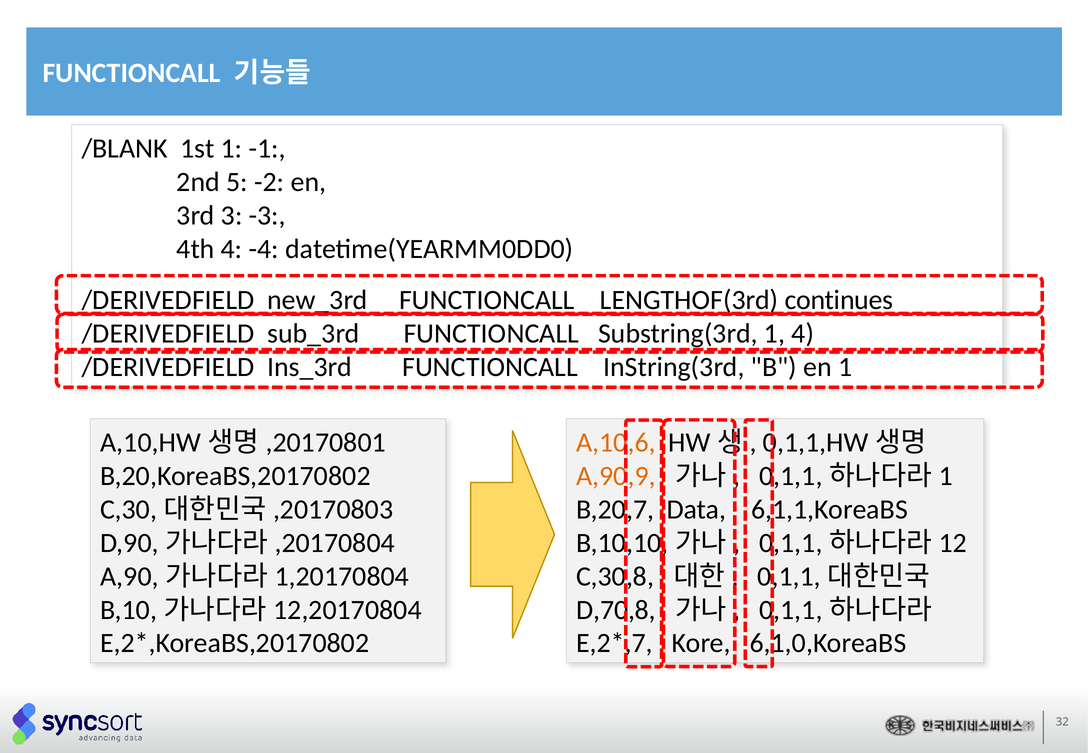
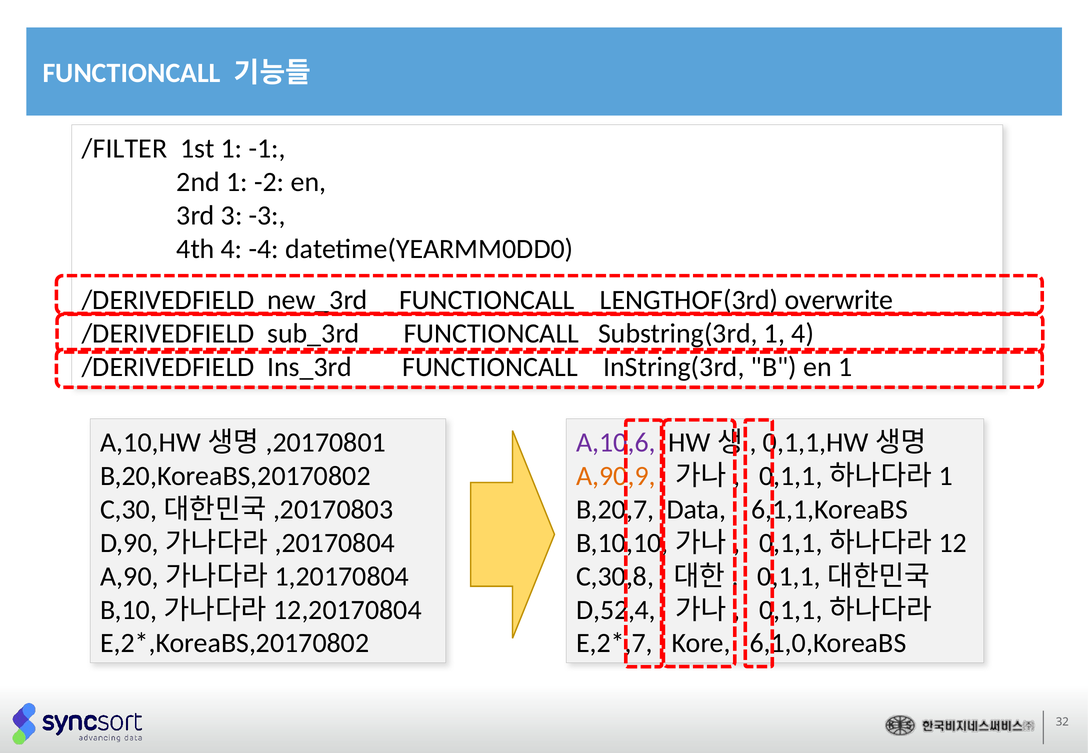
/BLANK: /BLANK -> /FILTER
2nd 5: 5 -> 1
continues: continues -> overwrite
A,10,6 colour: orange -> purple
D,70,8: D,70,8 -> D,52,4
